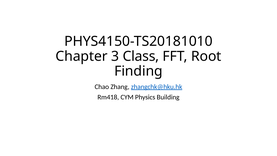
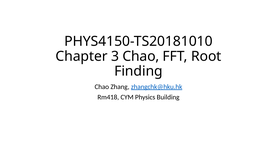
3 Class: Class -> Chao
